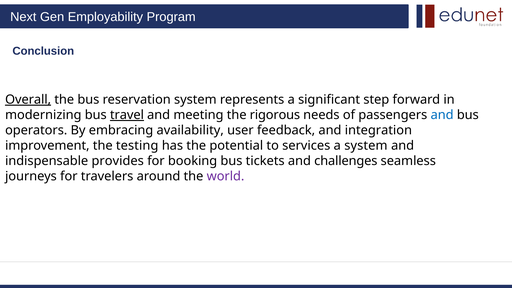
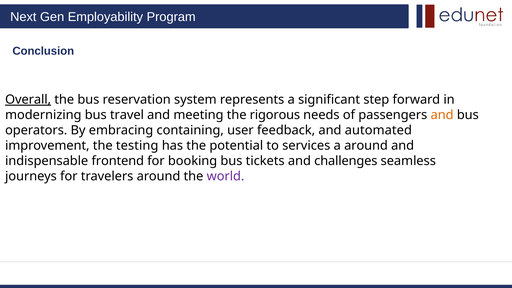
travel underline: present -> none
and at (442, 115) colour: blue -> orange
availability: availability -> containing
integration: integration -> automated
a system: system -> around
provides: provides -> frontend
